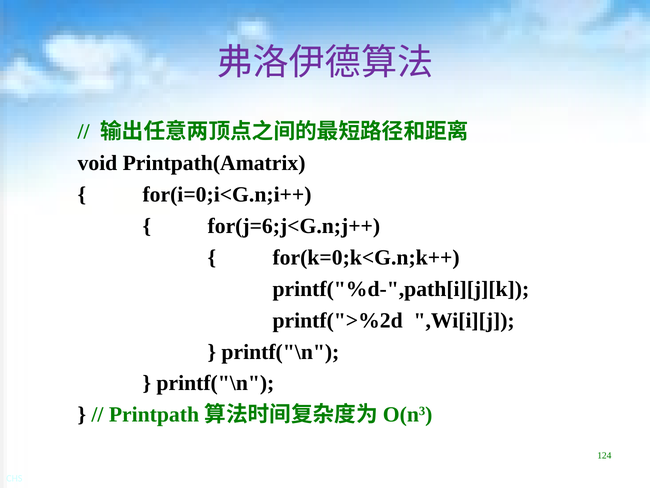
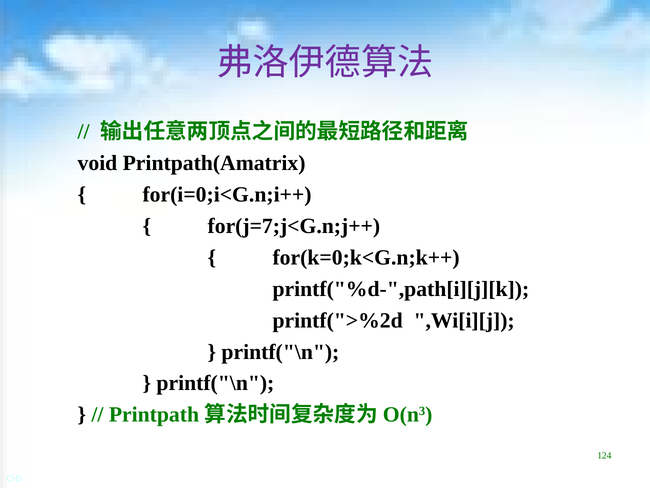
for(j=6;j<G.n;j++: for(j=6;j<G.n;j++ -> for(j=7;j<G.n;j++
